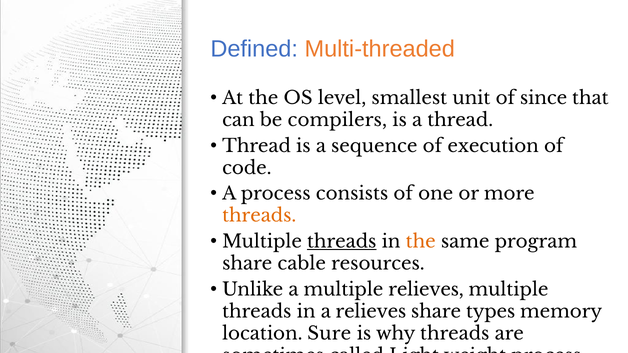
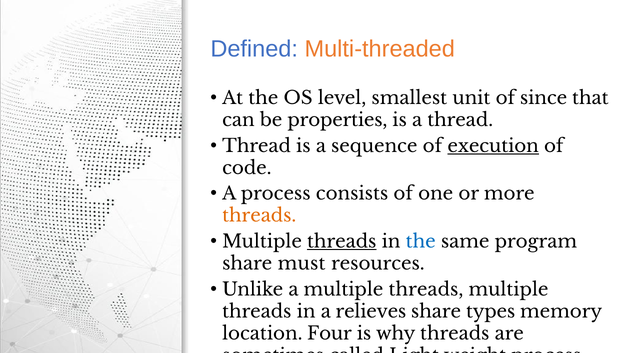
compilers: compilers -> properties
execution underline: none -> present
the at (421, 242) colour: orange -> blue
cable: cable -> must
a multiple relieves: relieves -> threads
Sure: Sure -> Four
